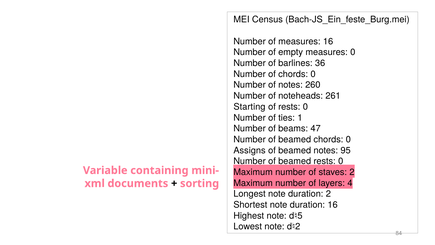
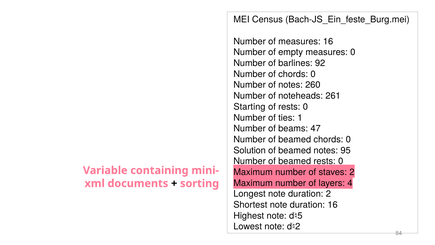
36: 36 -> 92
Assigns: Assigns -> Solution
